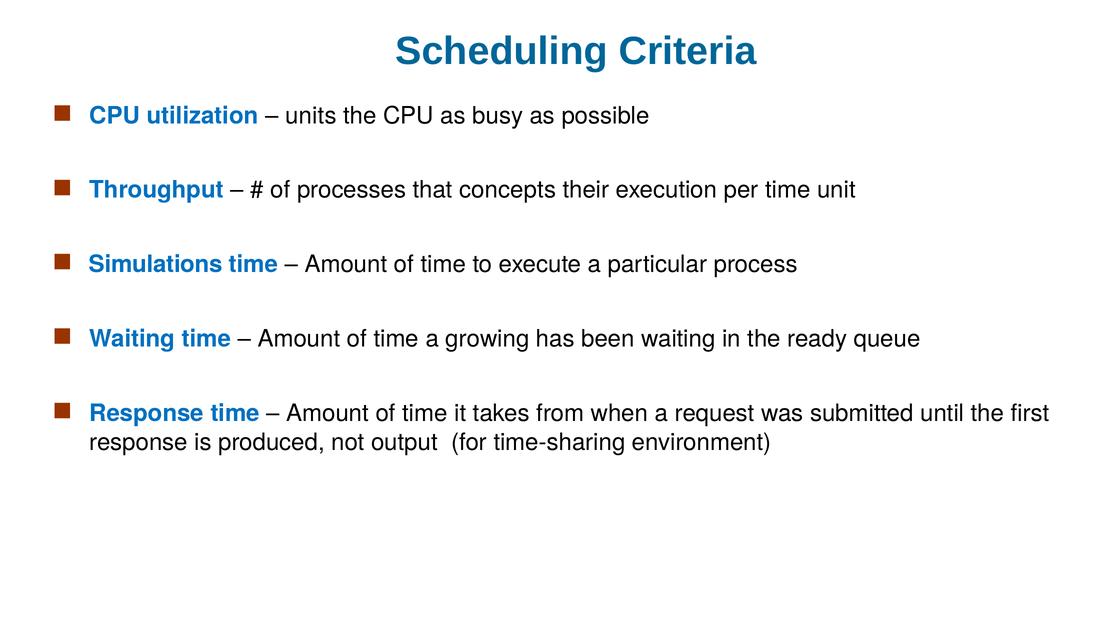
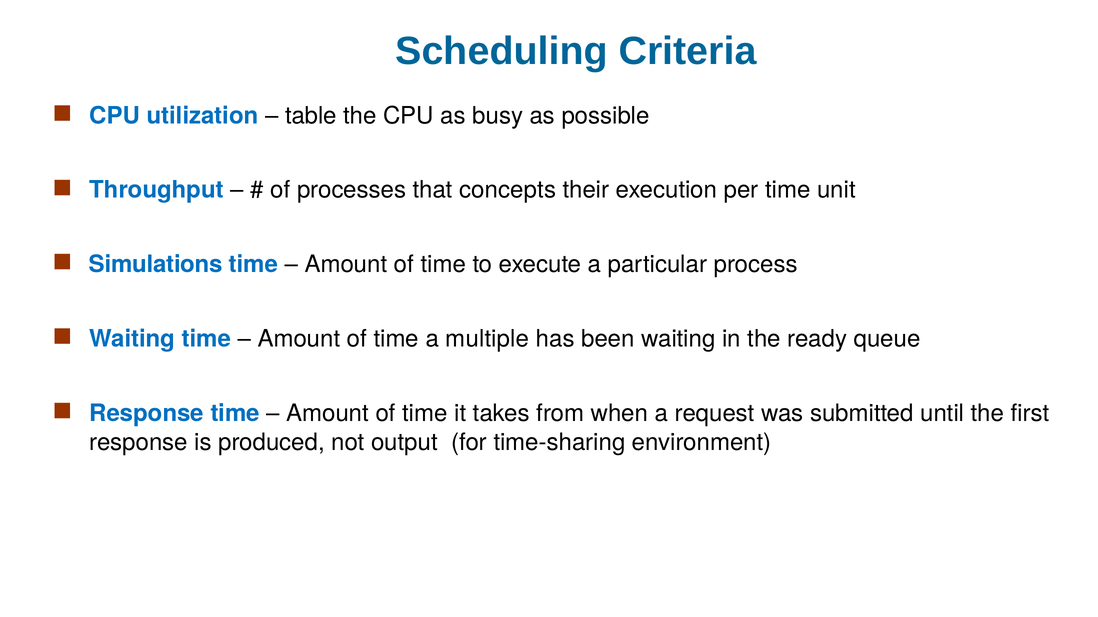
units: units -> table
growing: growing -> multiple
